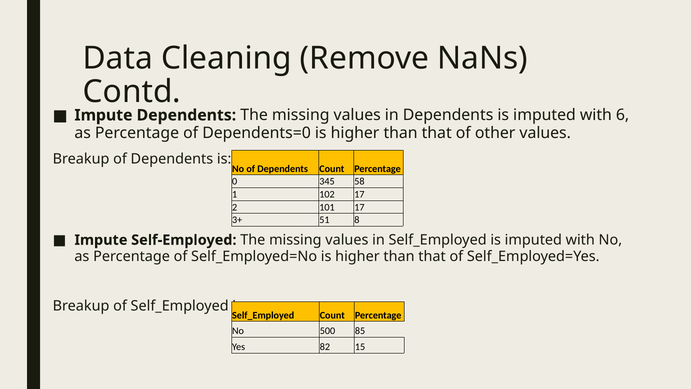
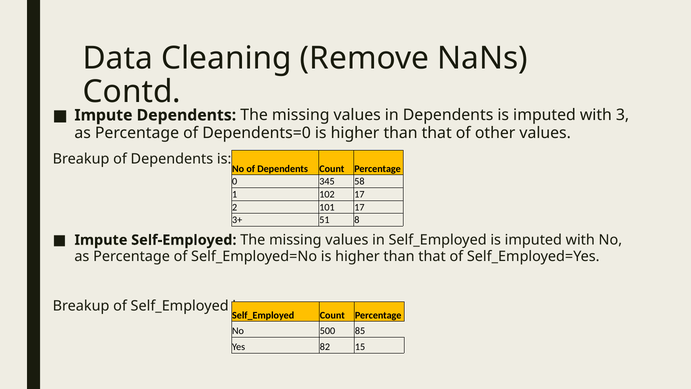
6: 6 -> 3
